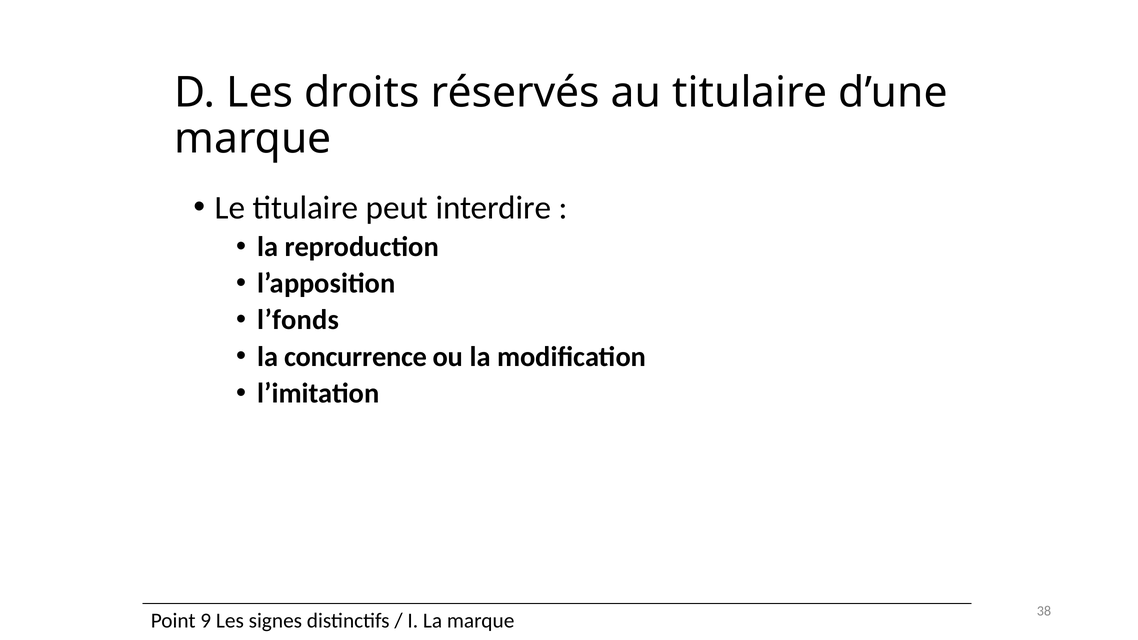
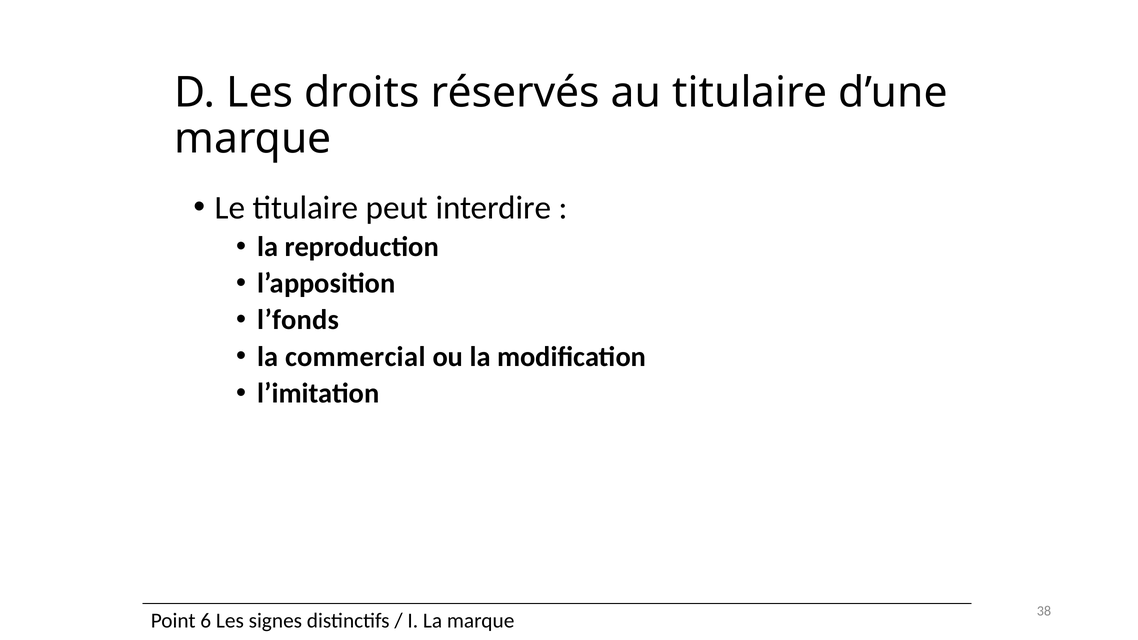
concurrence: concurrence -> commercial
9: 9 -> 6
